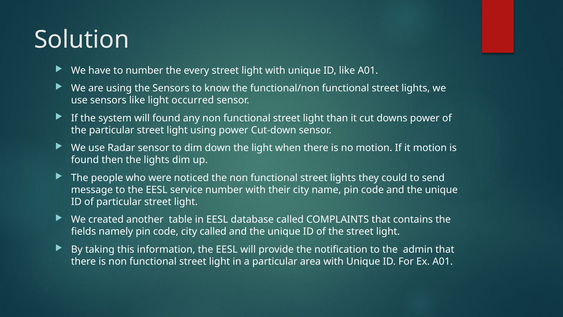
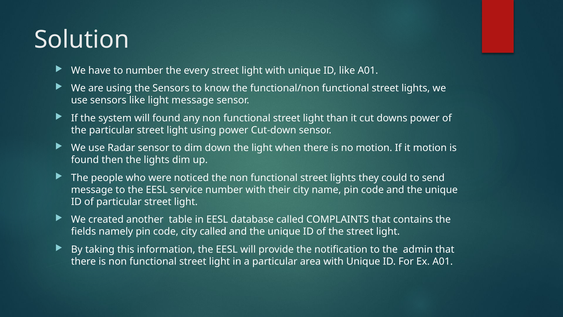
light occurred: occurred -> message
